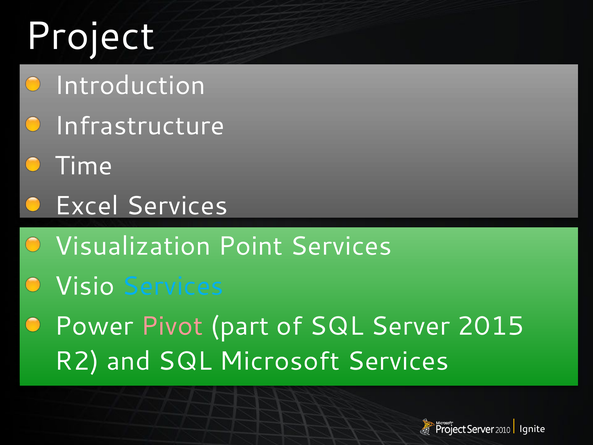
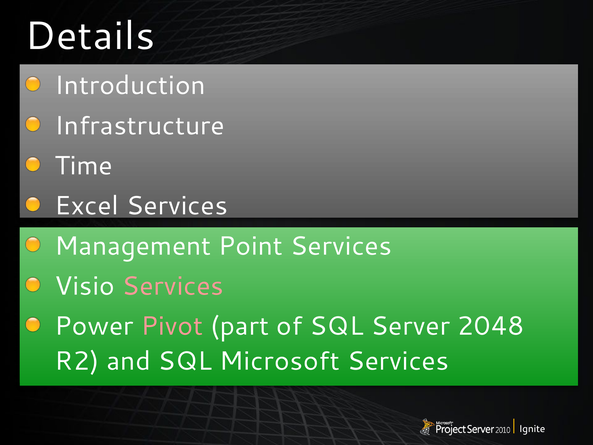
Project: Project -> Details
Visualization: Visualization -> Management
Services at (173, 286) colour: light blue -> pink
2015: 2015 -> 2048
